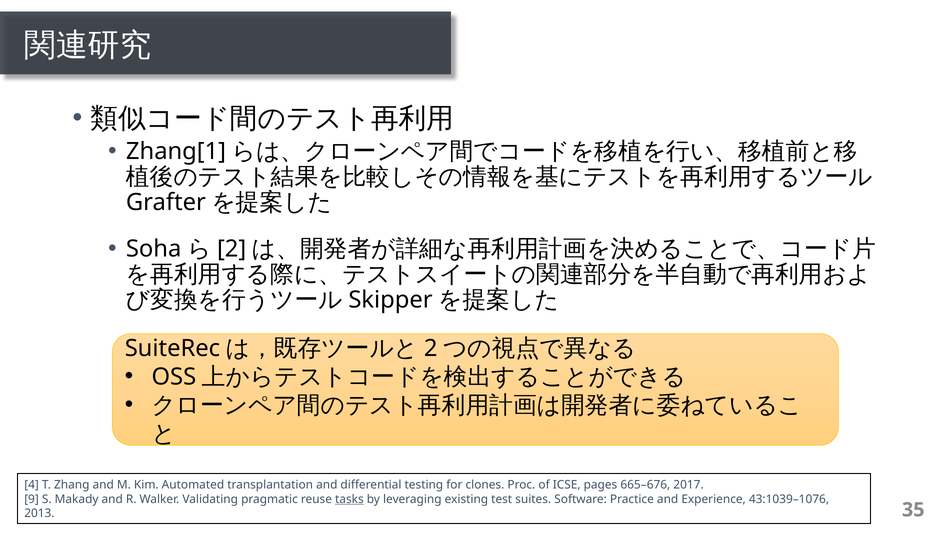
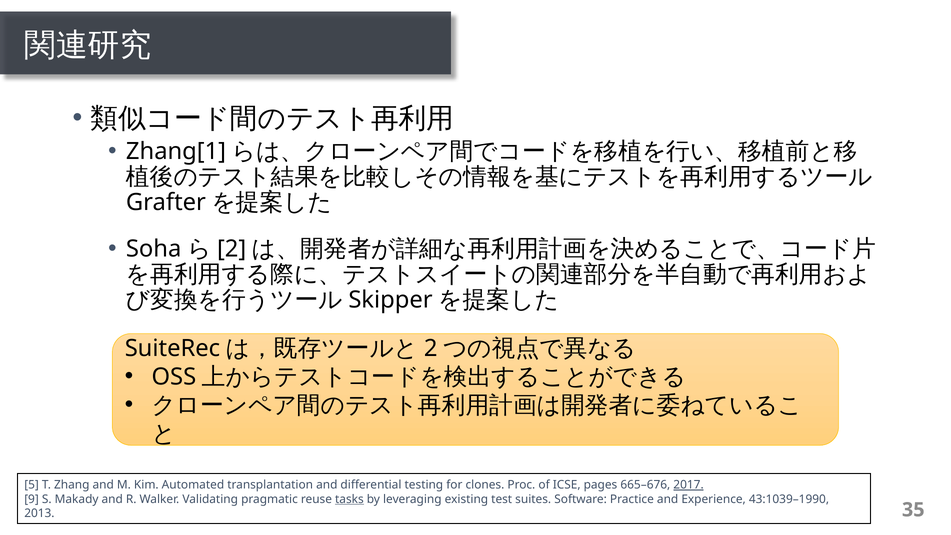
4: 4 -> 5
2017 underline: none -> present
43:1039–1076: 43:1039–1076 -> 43:1039–1990
